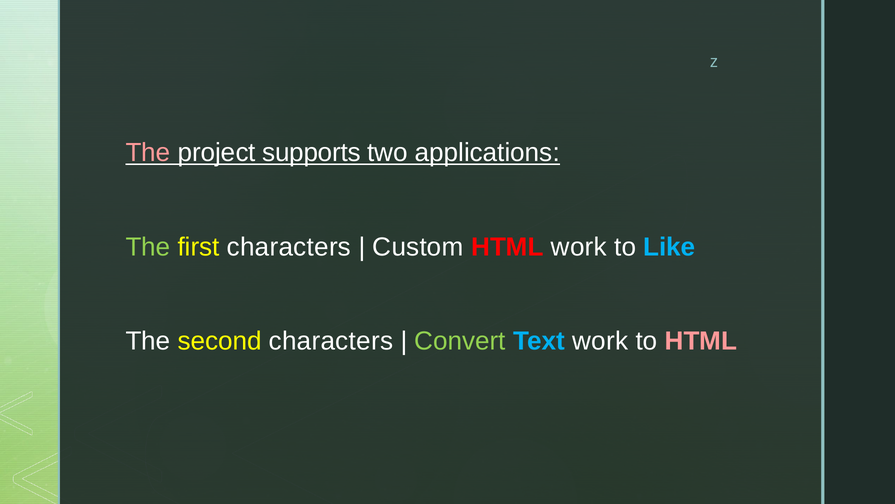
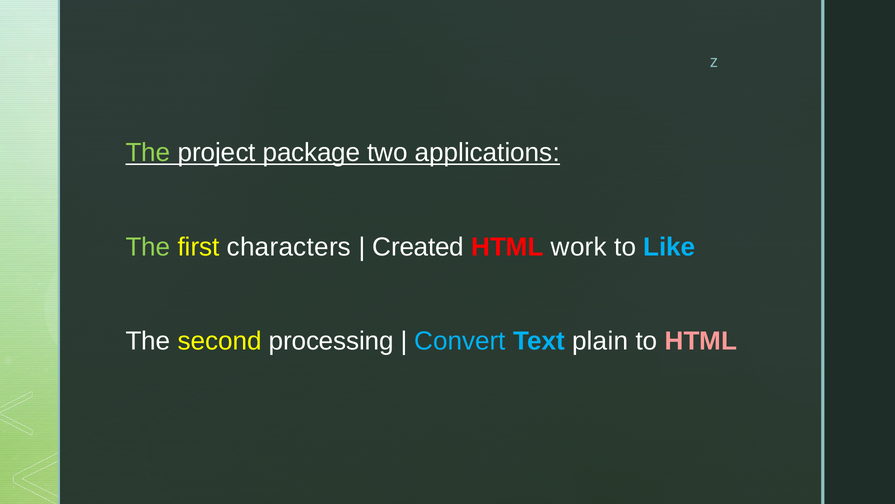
The at (148, 153) colour: pink -> light green
supports: supports -> package
Custom: Custom -> Created
second characters: characters -> processing
Convert colour: light green -> light blue
Text work: work -> plain
